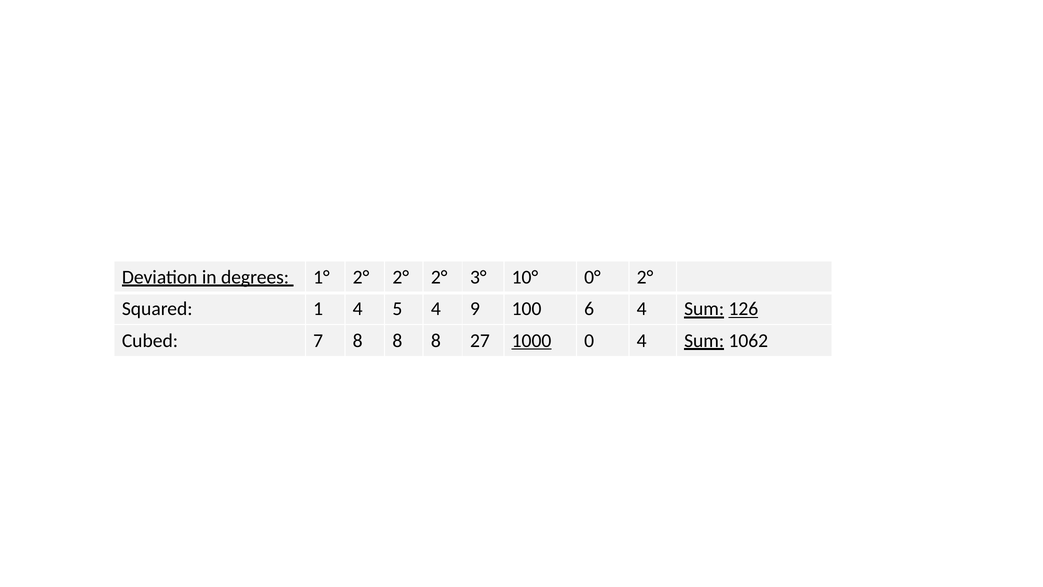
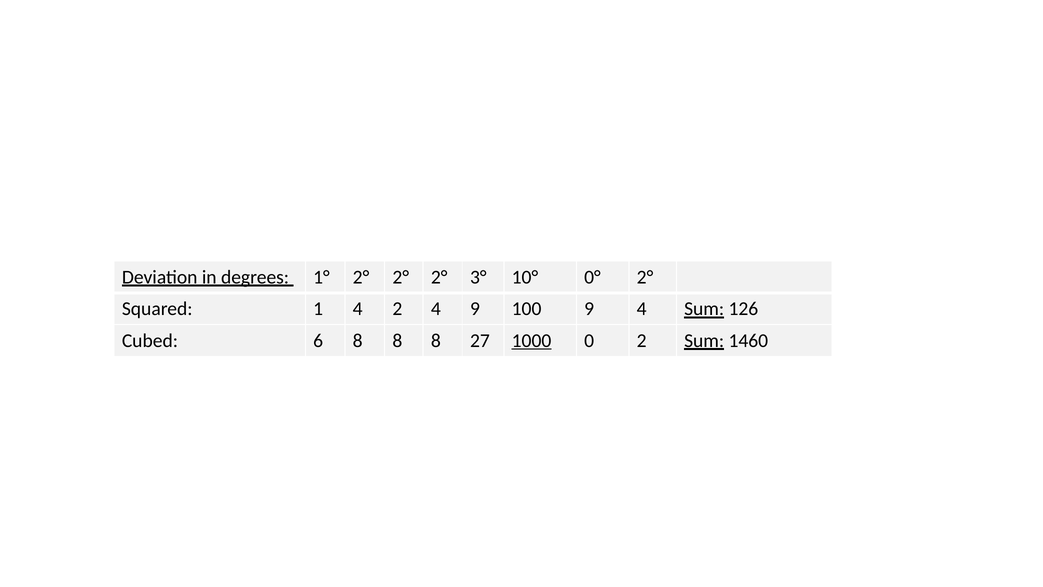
4 5: 5 -> 2
100 6: 6 -> 9
126 underline: present -> none
7: 7 -> 6
0 4: 4 -> 2
1062: 1062 -> 1460
